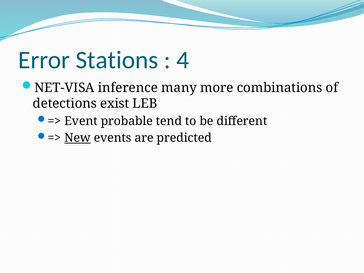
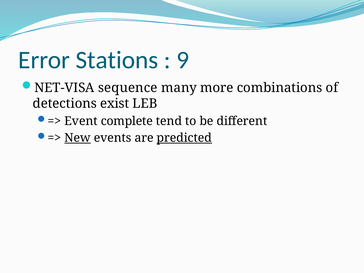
4: 4 -> 9
inference: inference -> sequence
probable: probable -> complete
predicted underline: none -> present
